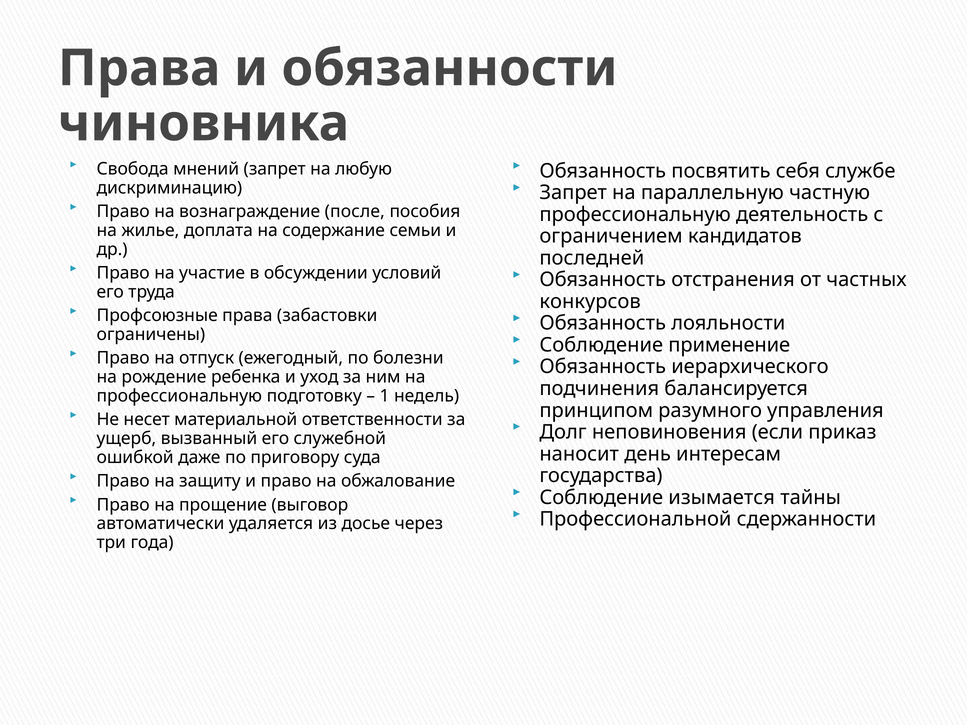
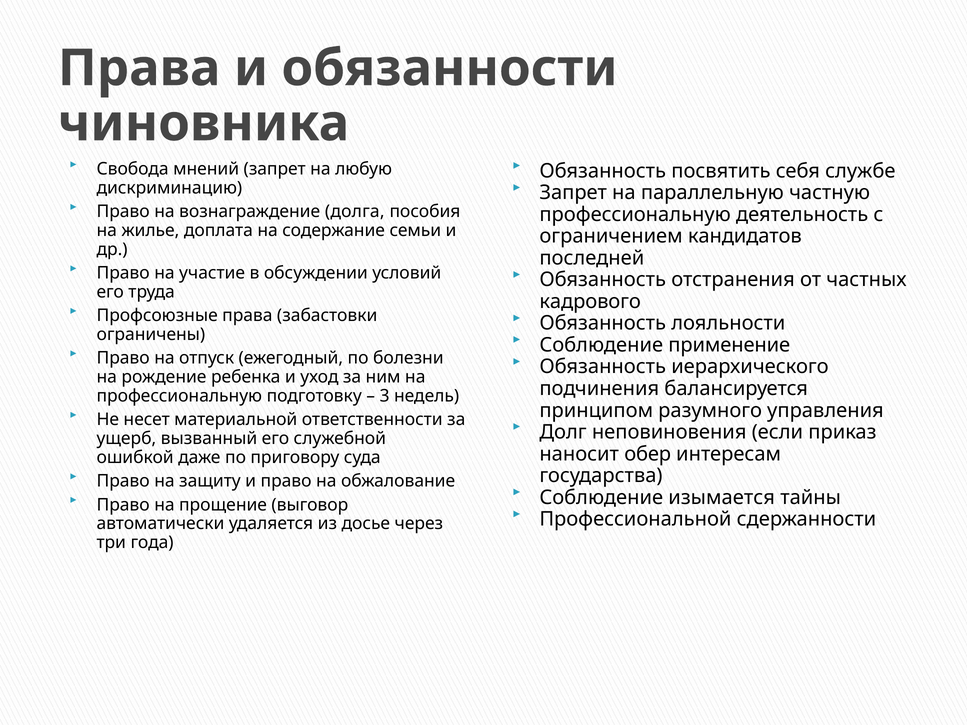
после: после -> долга
конкурсов: конкурсов -> кадрового
1: 1 -> 3
день: день -> обер
